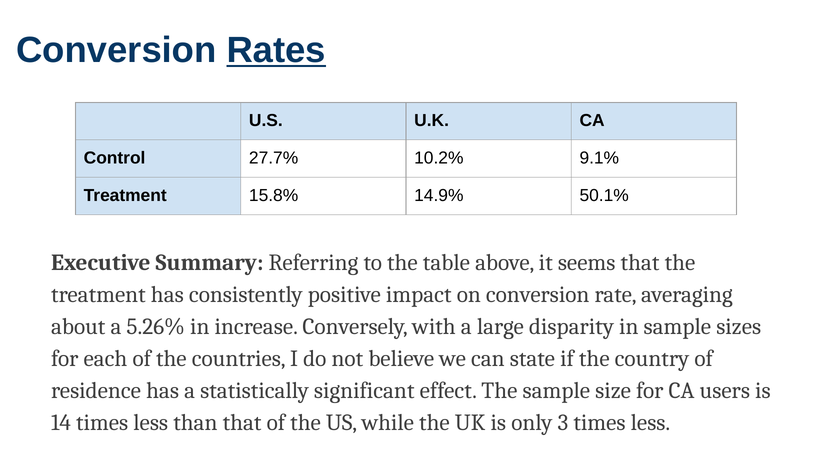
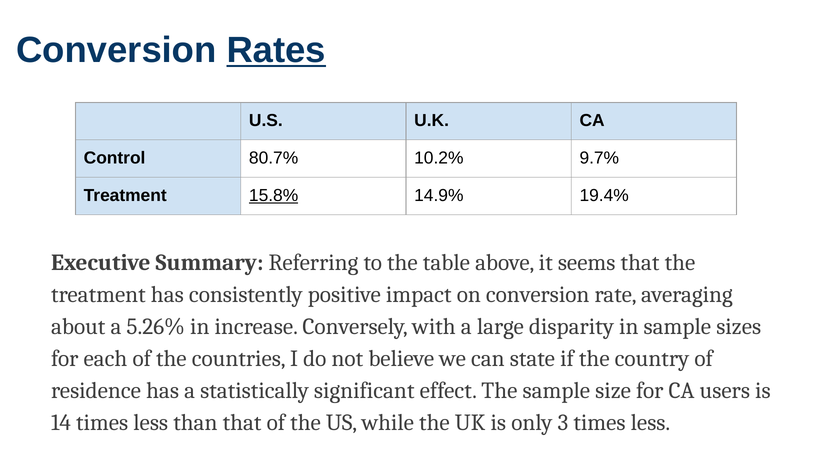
27.7%: 27.7% -> 80.7%
9.1%: 9.1% -> 9.7%
15.8% underline: none -> present
50.1%: 50.1% -> 19.4%
